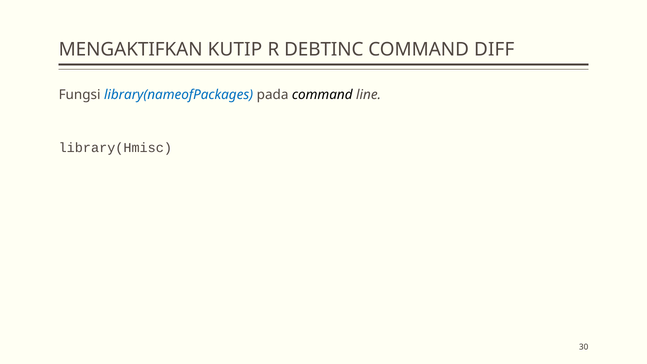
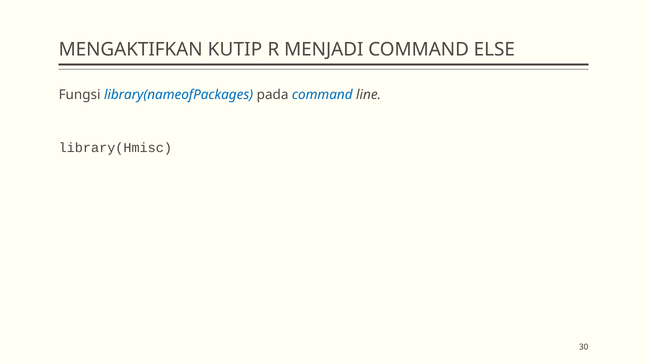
DEBTINC: DEBTINC -> MENJADI
DIFF: DIFF -> ELSE
command at (322, 95) colour: black -> blue
